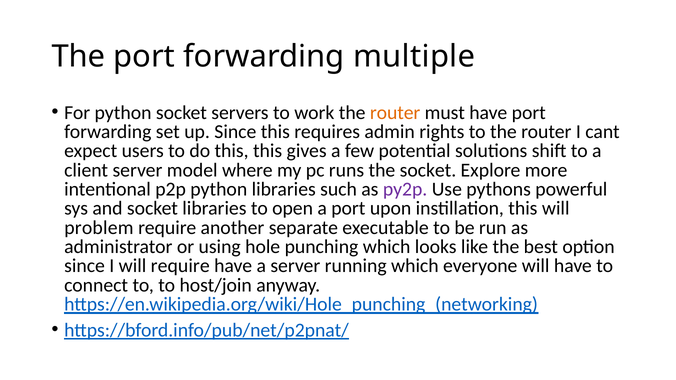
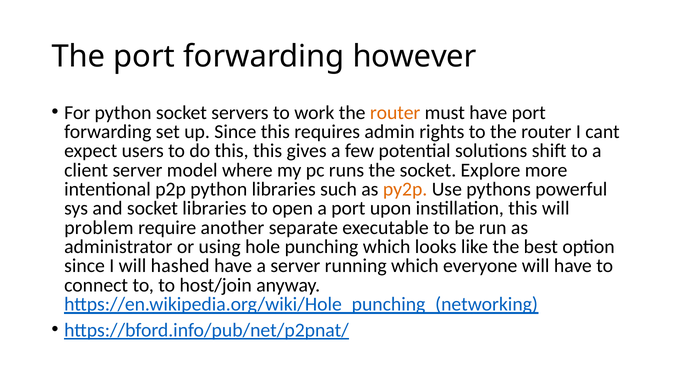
multiple: multiple -> however
py2p colour: purple -> orange
will require: require -> hashed
